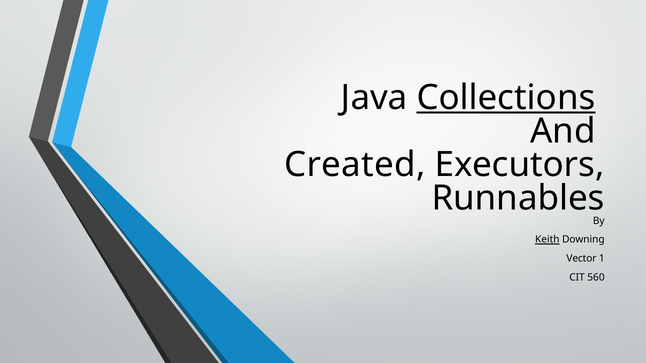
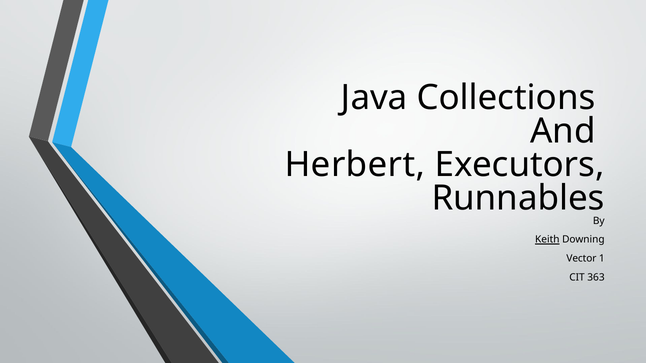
Collections underline: present -> none
Created: Created -> Herbert
560: 560 -> 363
